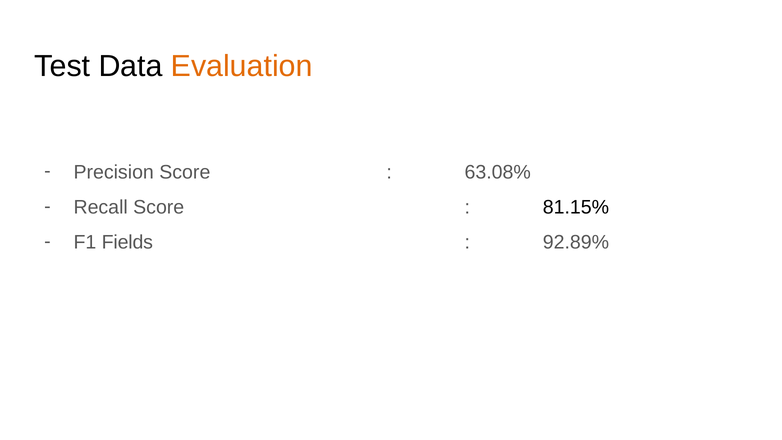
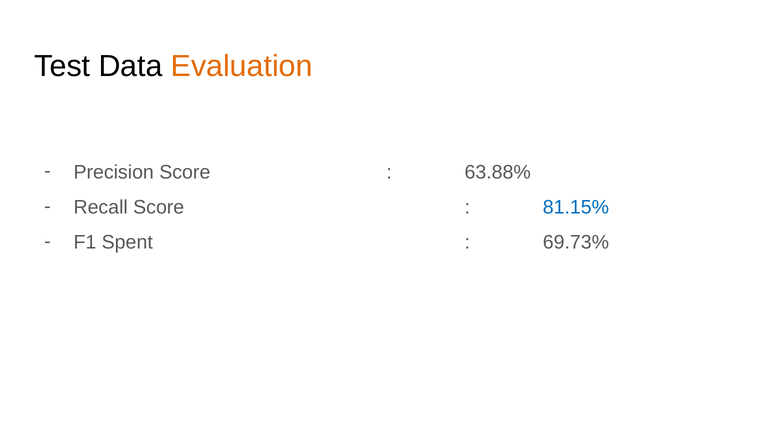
63.08%: 63.08% -> 63.88%
81.15% colour: black -> blue
Fields: Fields -> Spent
92.89%: 92.89% -> 69.73%
